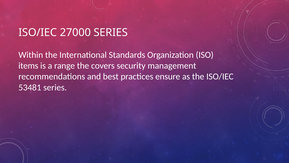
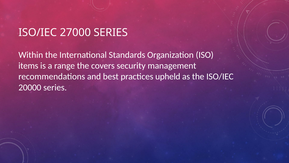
ensure: ensure -> upheld
53481: 53481 -> 20000
